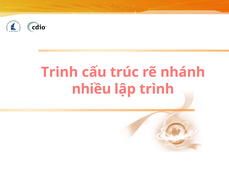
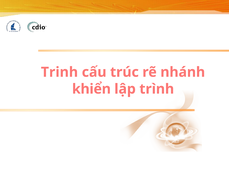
nhiều: nhiều -> khiển
